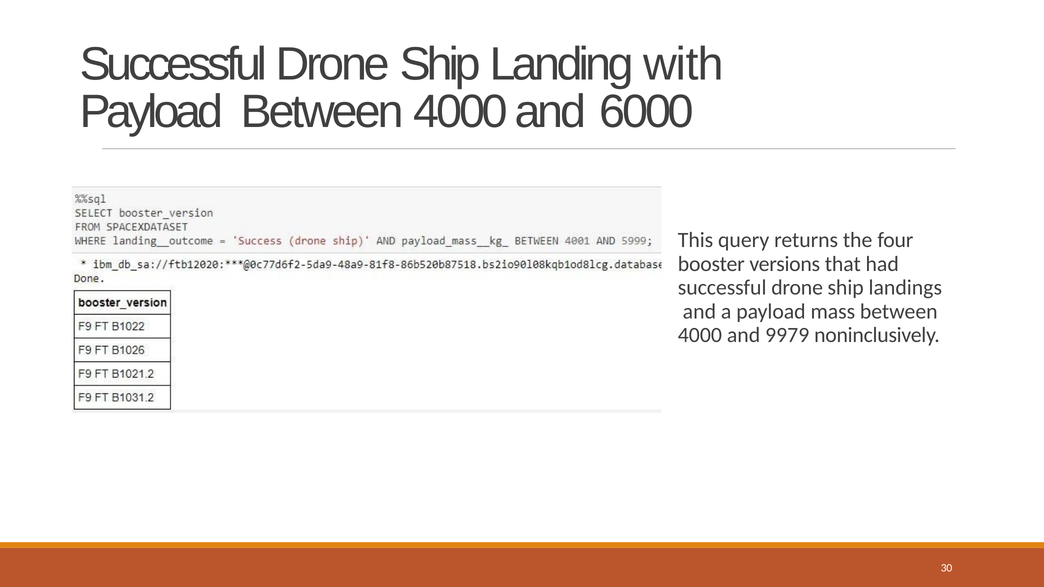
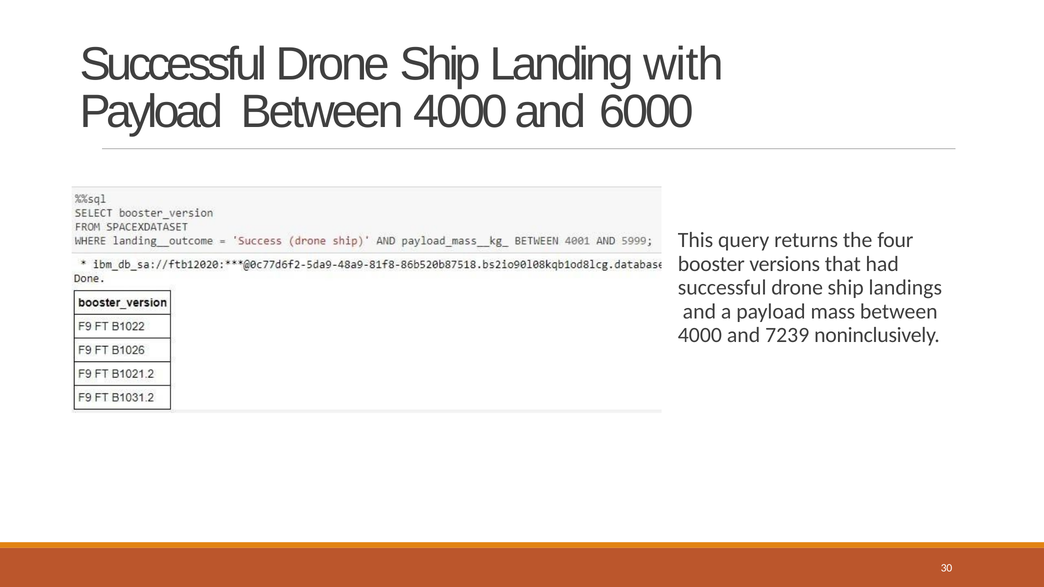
9979: 9979 -> 7239
